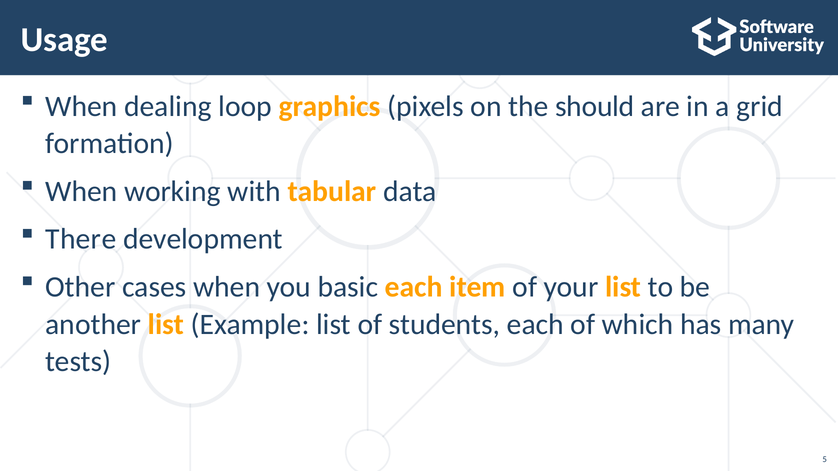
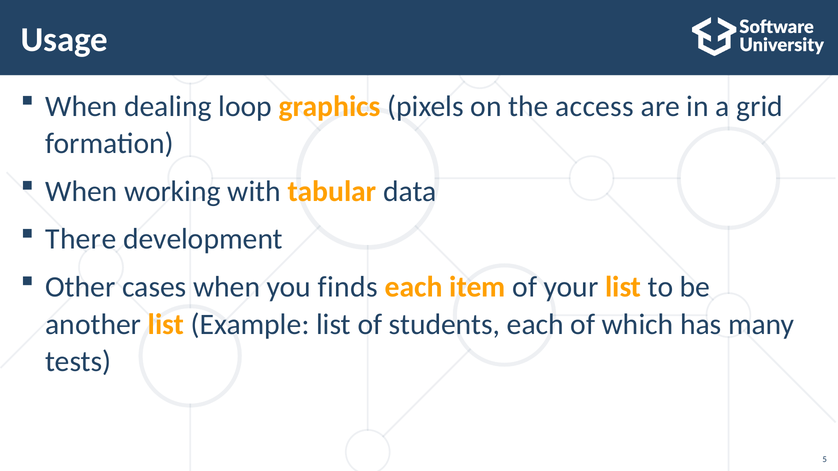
should: should -> access
basic: basic -> finds
